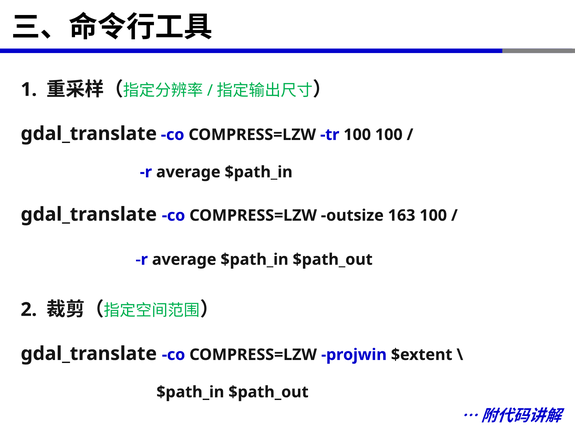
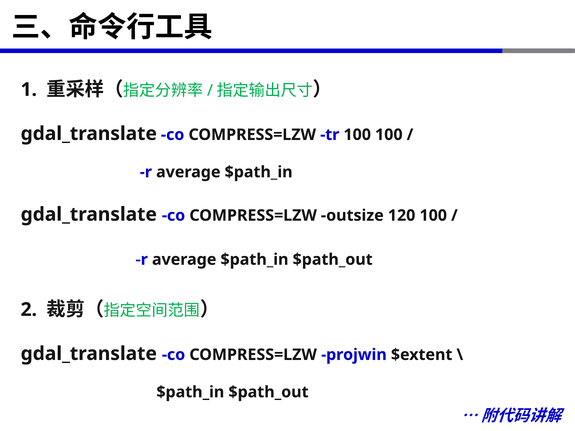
163: 163 -> 120
